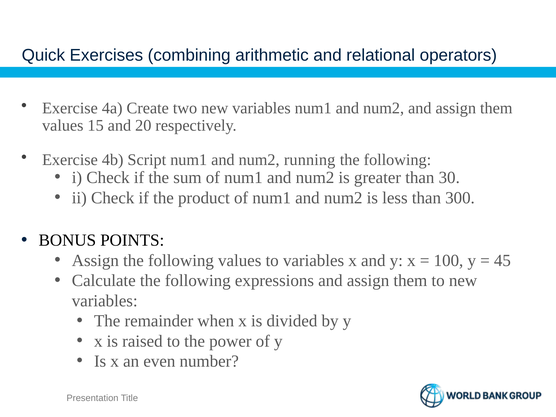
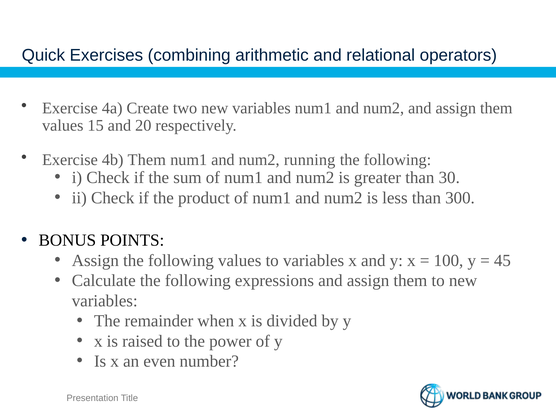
4b Script: Script -> Them
